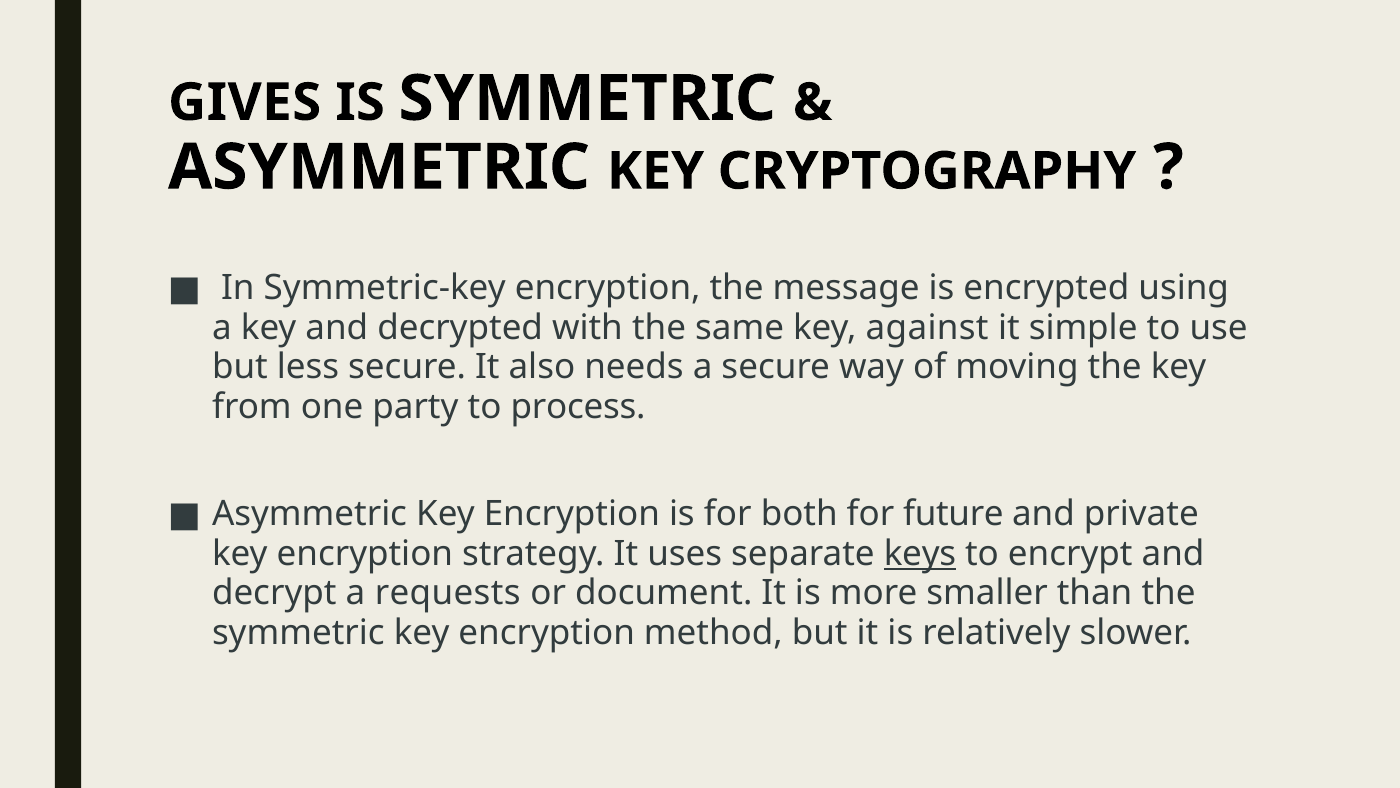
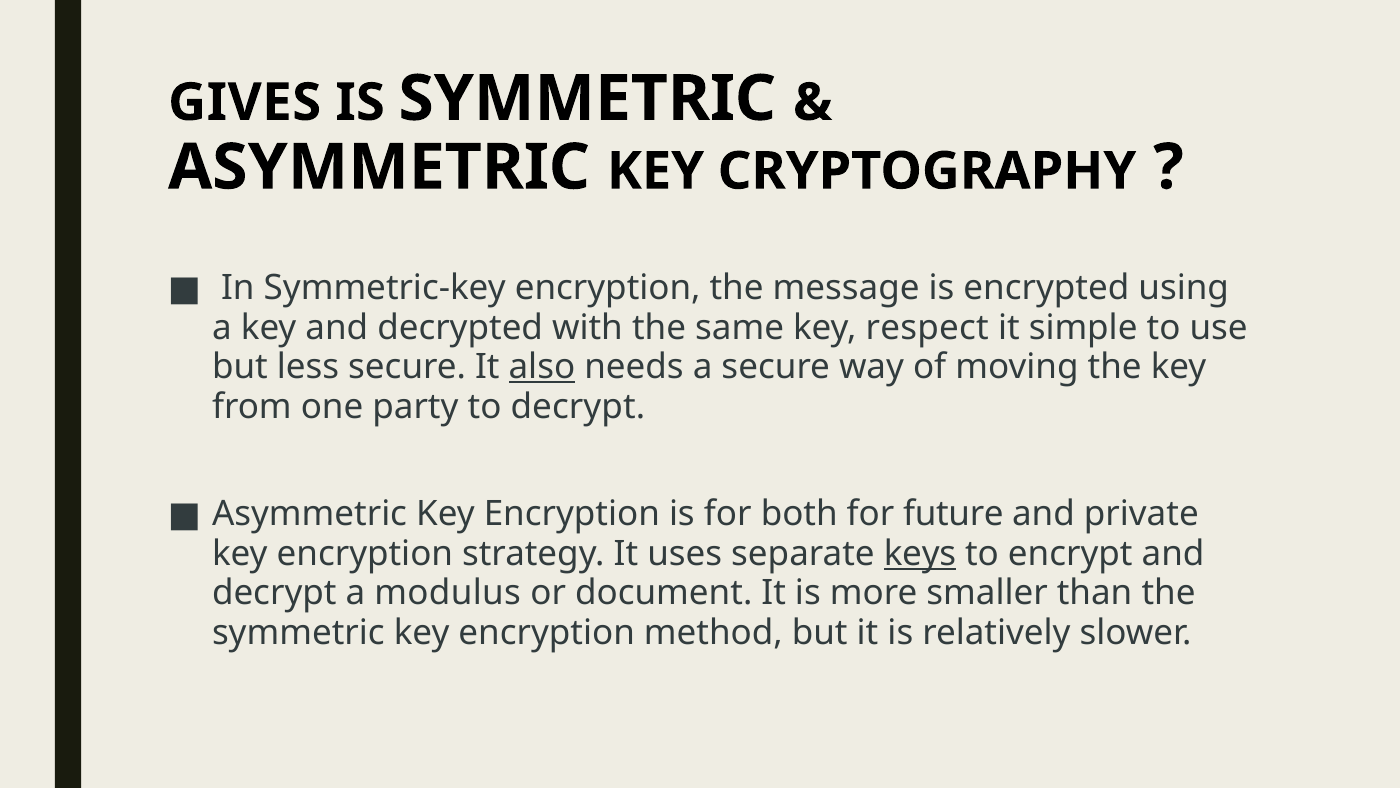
against: against -> respect
also underline: none -> present
to process: process -> decrypt
requests: requests -> modulus
